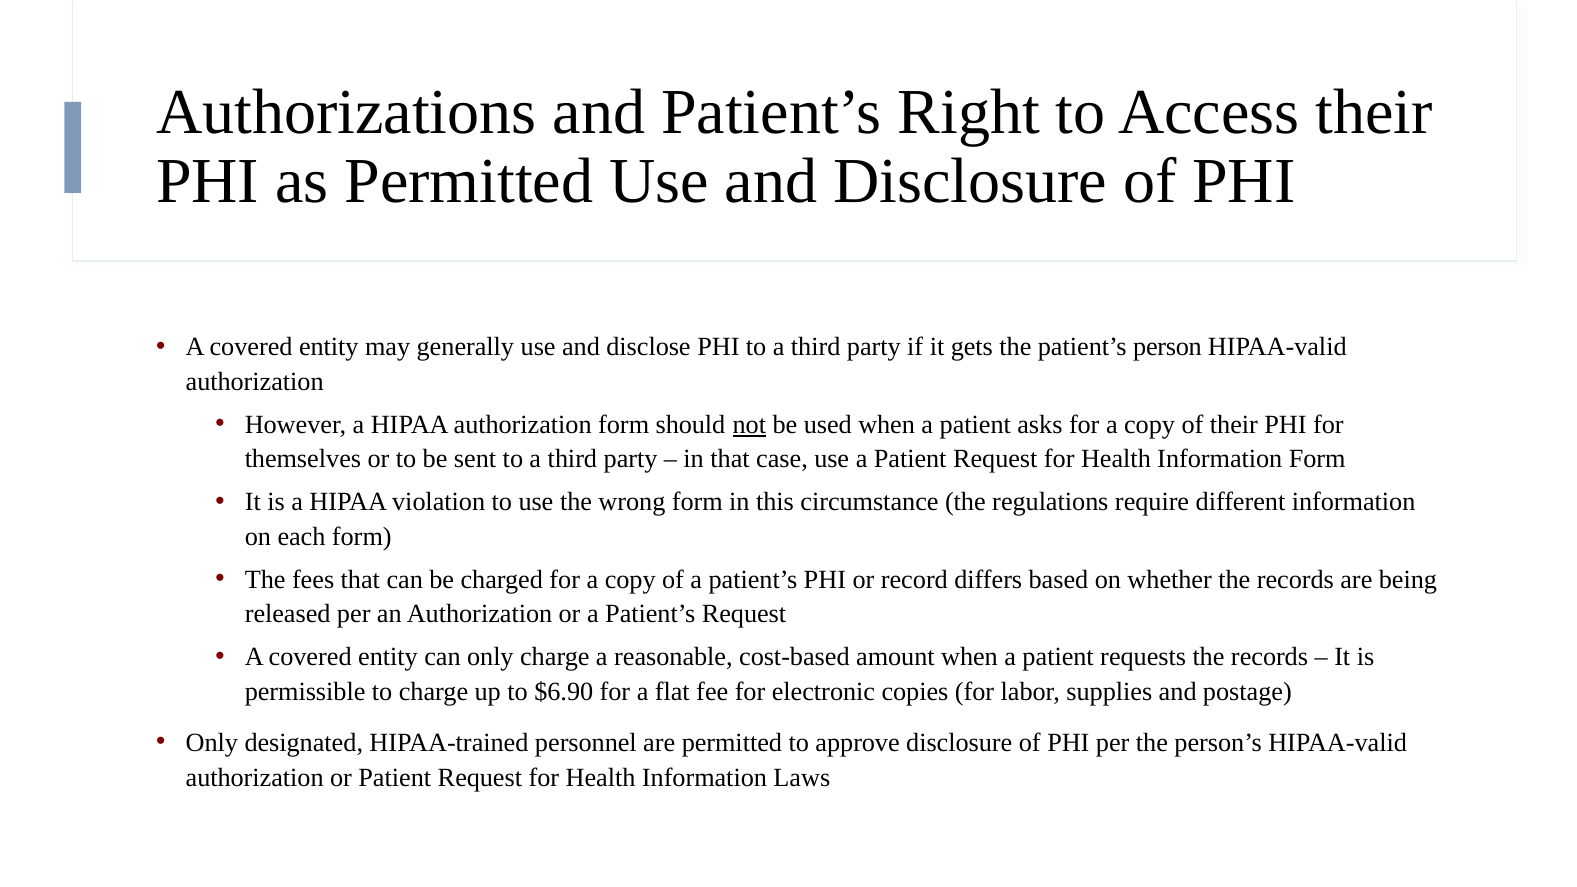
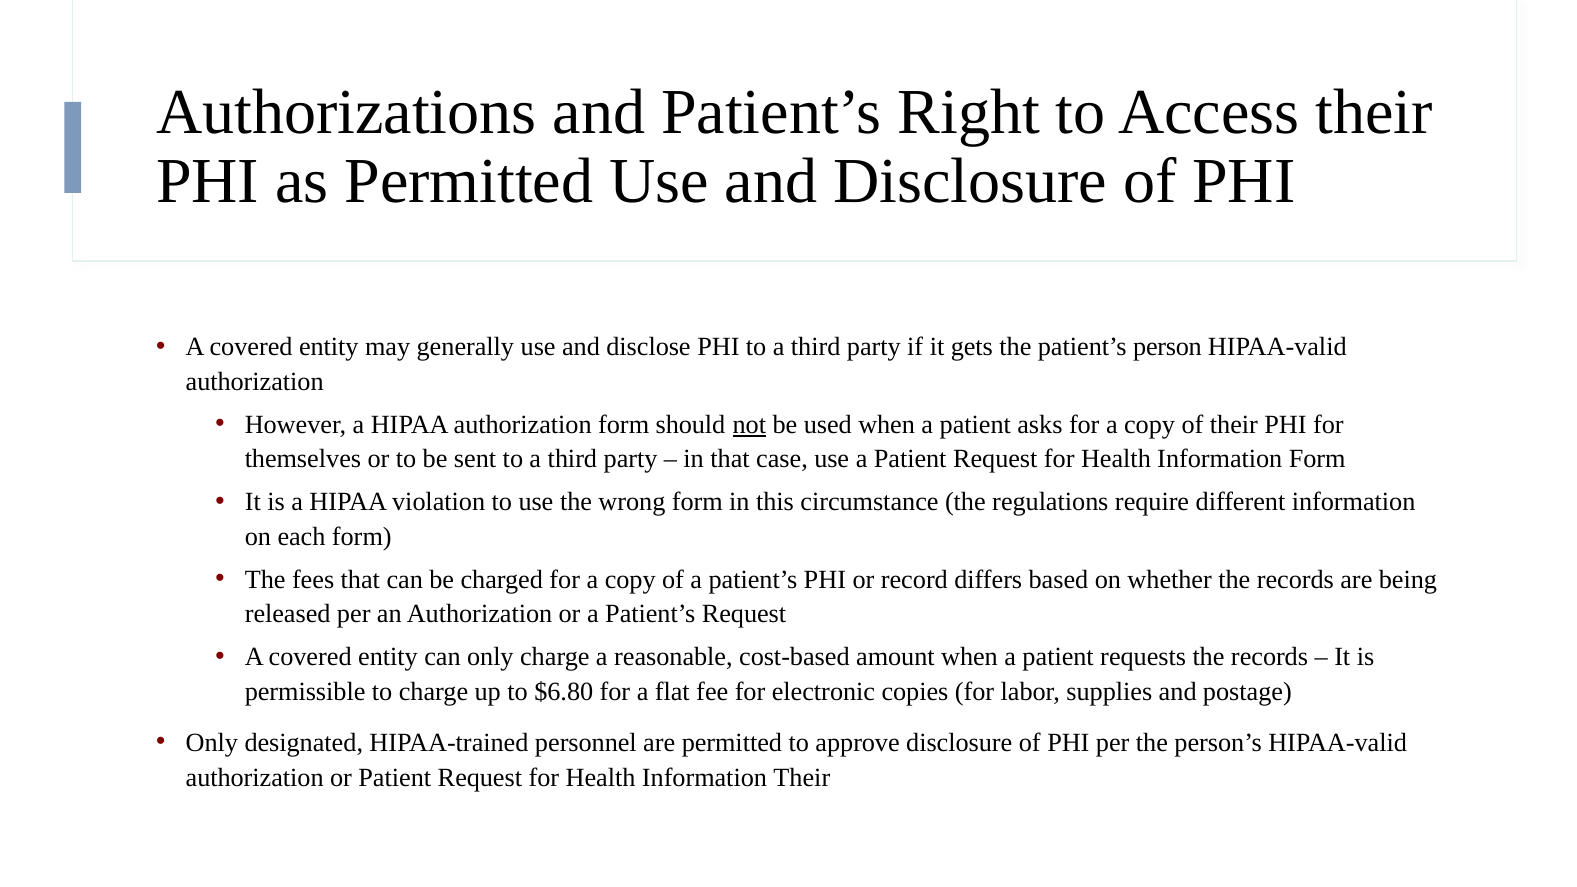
$6.90: $6.90 -> $6.80
Information Laws: Laws -> Their
